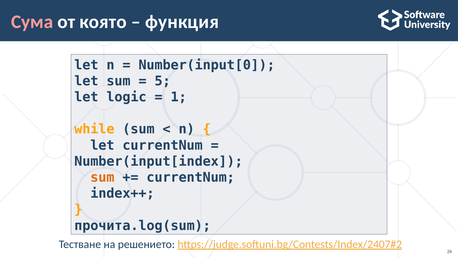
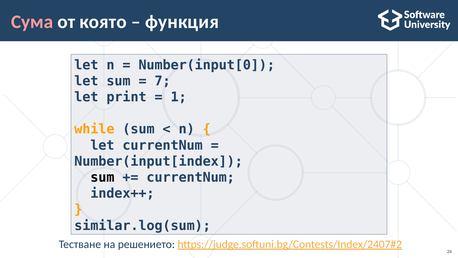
5: 5 -> 7
logic: logic -> print
sum at (102, 177) colour: orange -> black
прочита.log(sum: прочита.log(sum -> similar.log(sum
